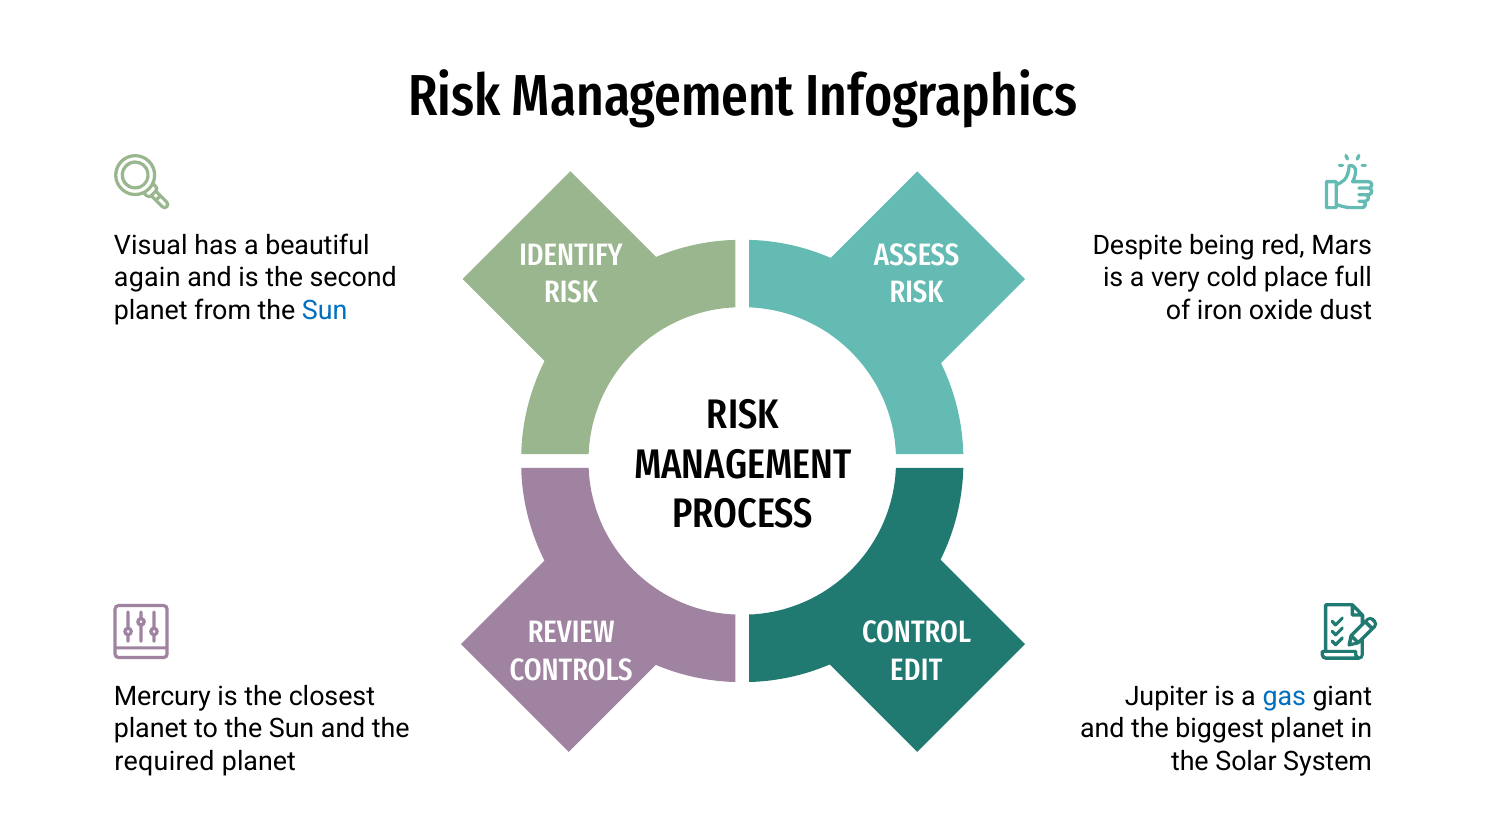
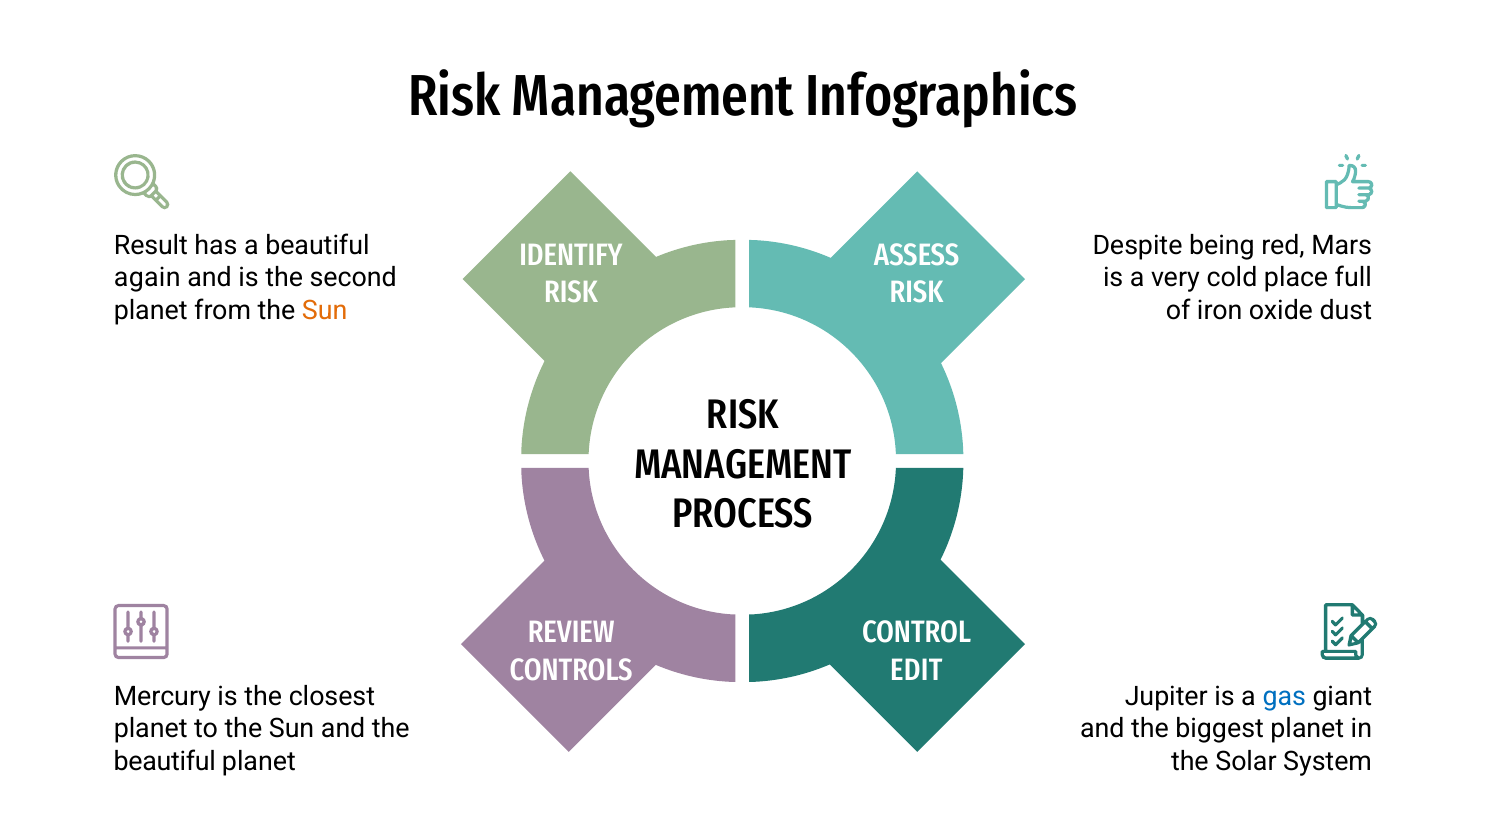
Visual: Visual -> Result
Sun at (325, 310) colour: blue -> orange
required at (164, 761): required -> beautiful
